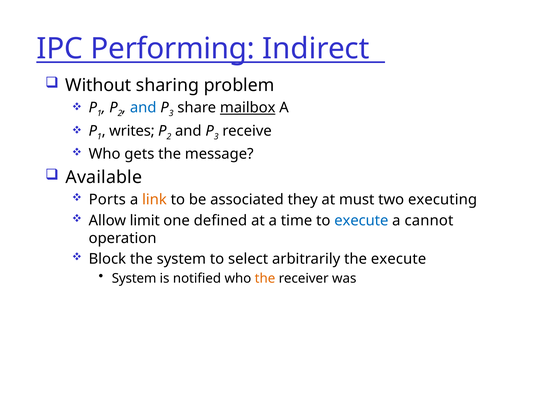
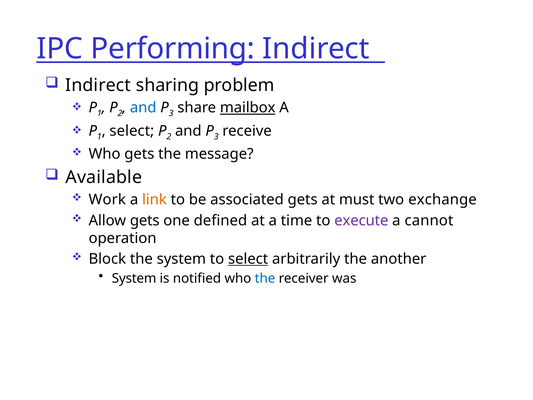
Without at (98, 85): Without -> Indirect
writes at (132, 131): writes -> select
Ports: Ports -> Work
associated they: they -> gets
executing: executing -> exchange
Allow limit: limit -> gets
execute at (361, 220) colour: blue -> purple
select at (248, 259) underline: none -> present
the execute: execute -> another
the at (265, 278) colour: orange -> blue
